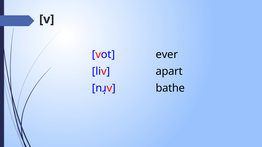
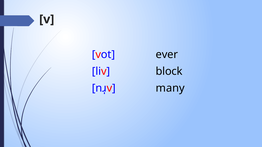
apart: apart -> block
bathe: bathe -> many
